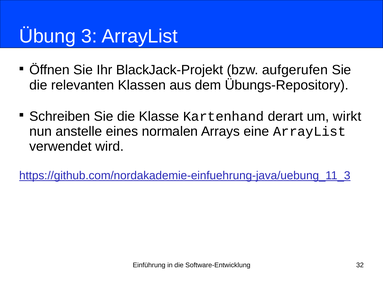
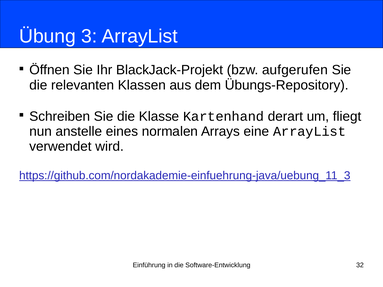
wirkt: wirkt -> fliegt
